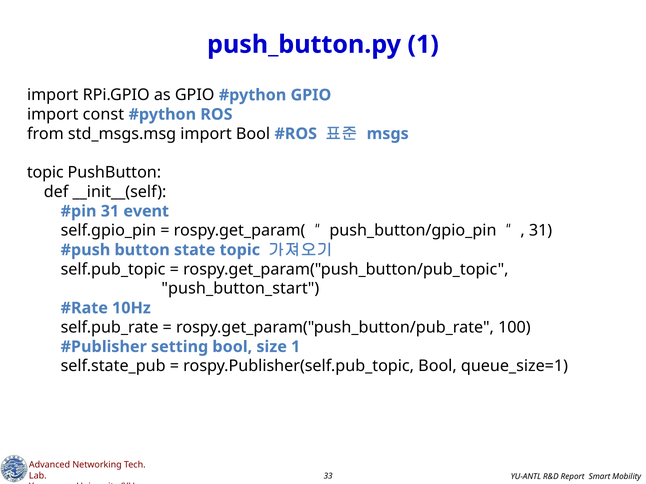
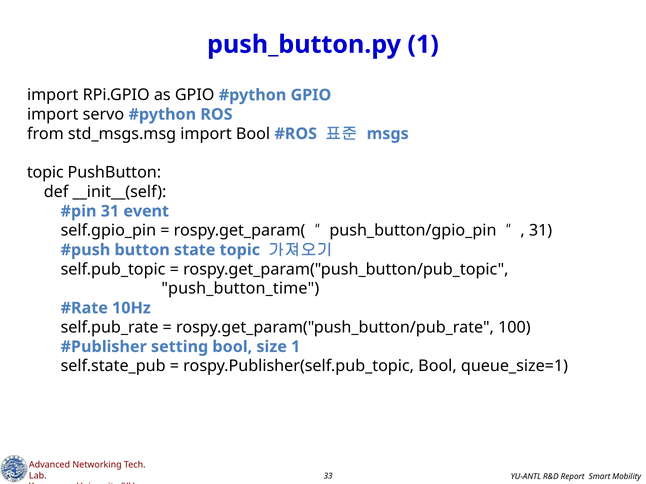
const: const -> servo
push_button_start: push_button_start -> push_button_time
